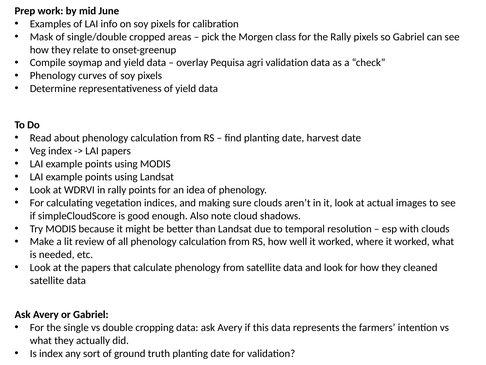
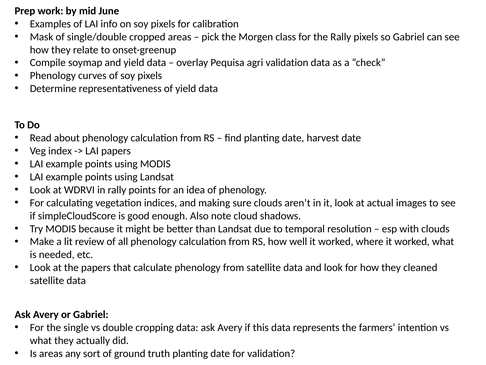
Is index: index -> areas
